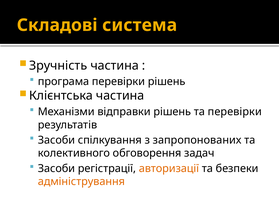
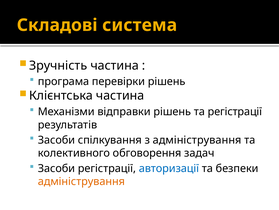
та перевірки: перевірки -> регістрації
з запропонованих: запропонованих -> адміністрування
авторизації colour: orange -> blue
